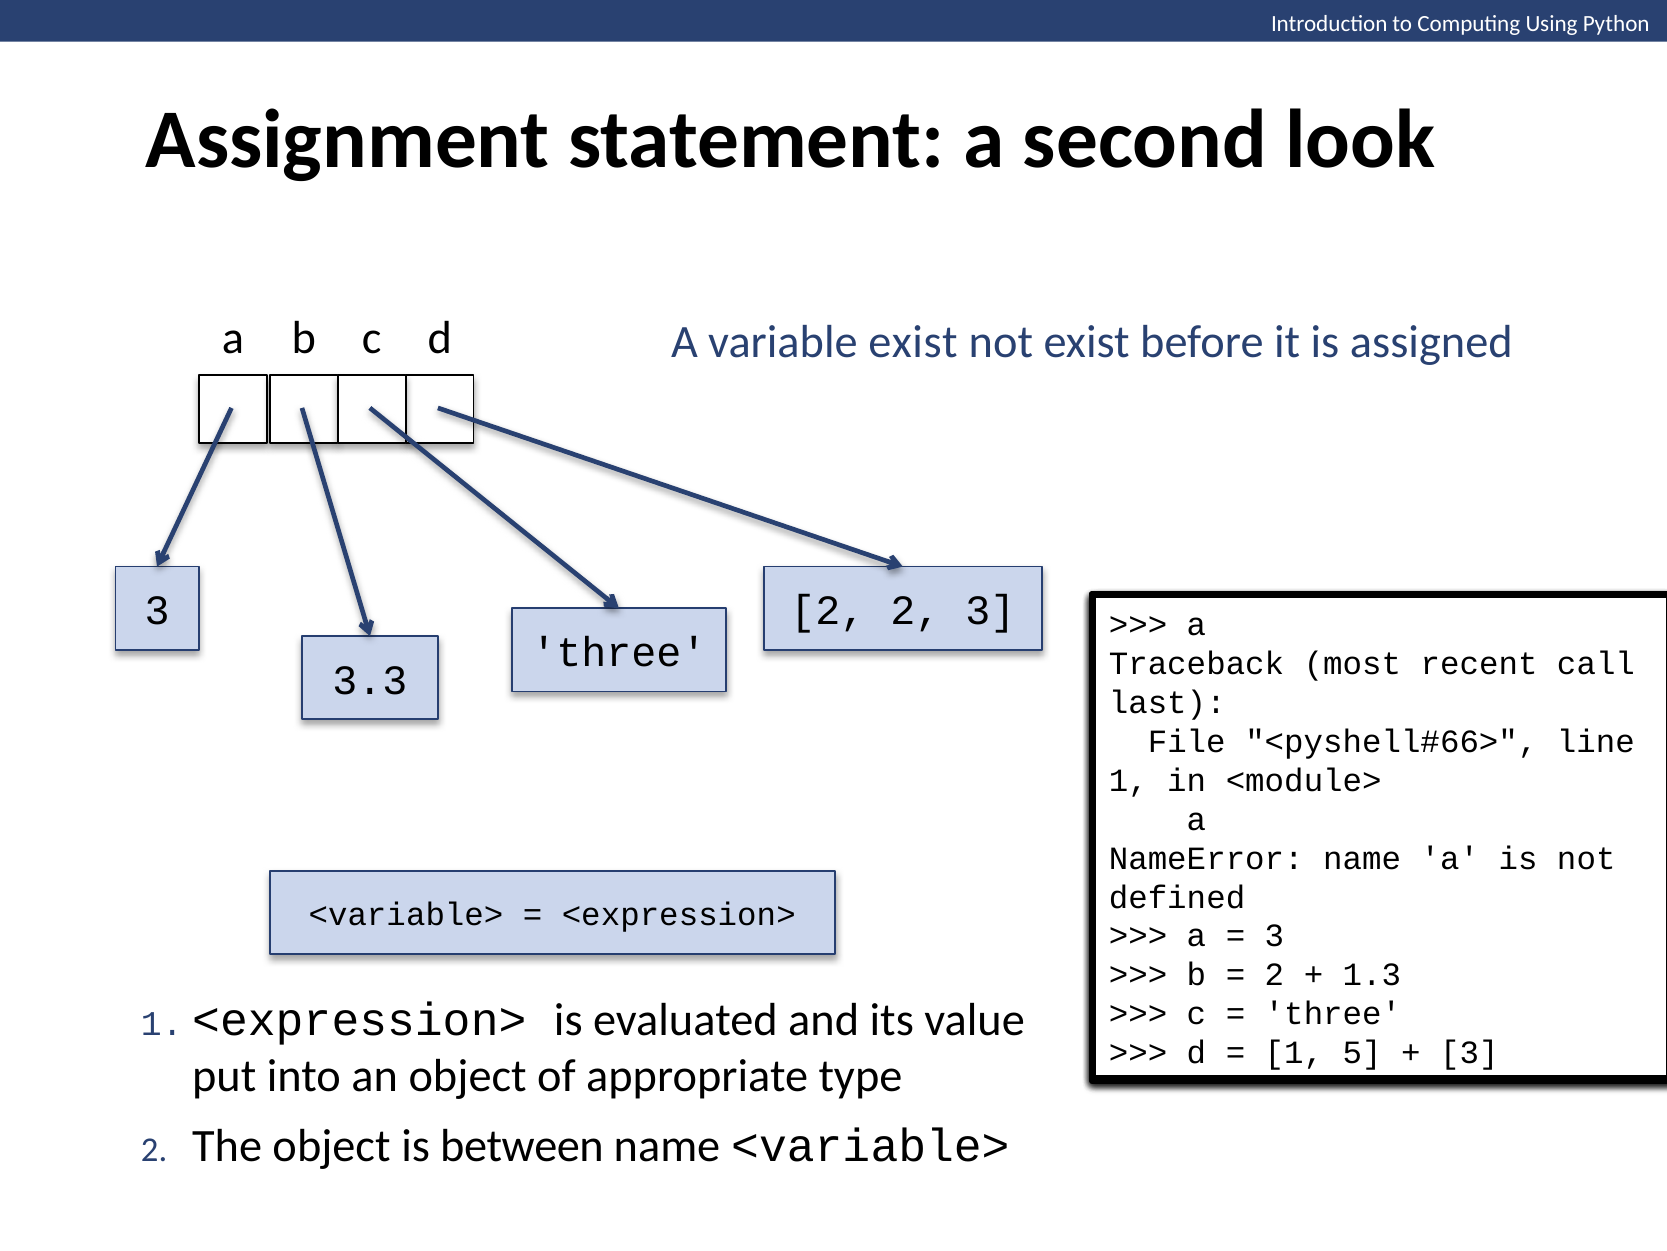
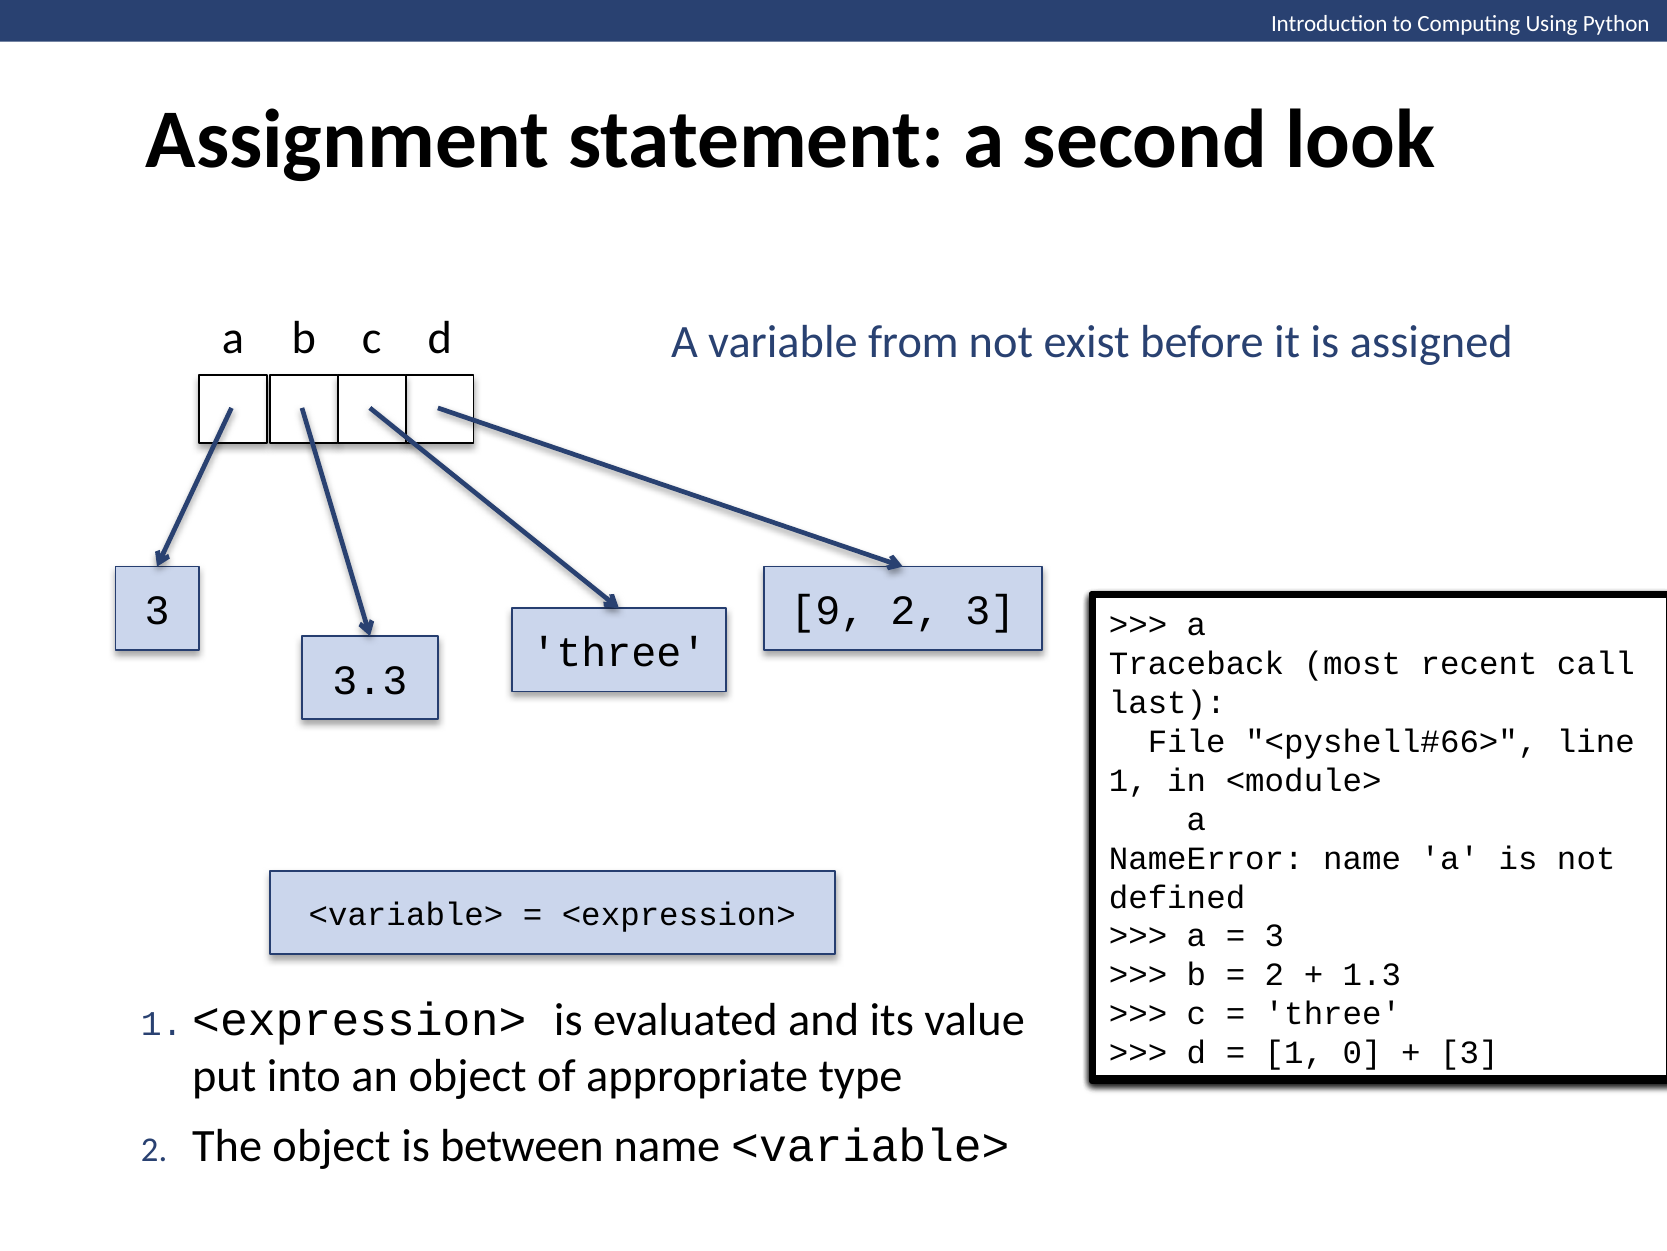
variable exist: exist -> from
2 at (828, 611): 2 -> 9
5: 5 -> 0
